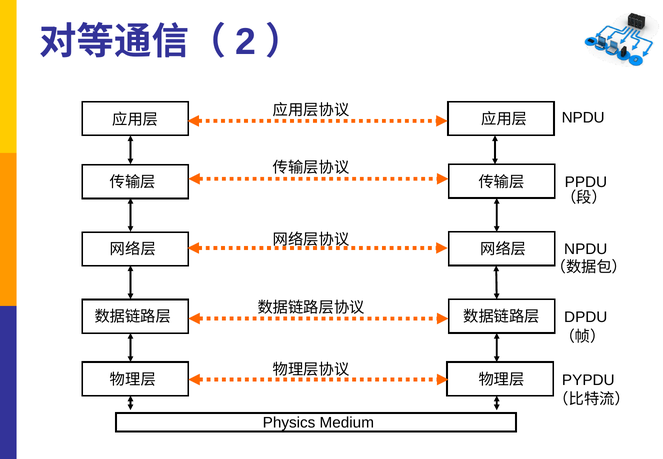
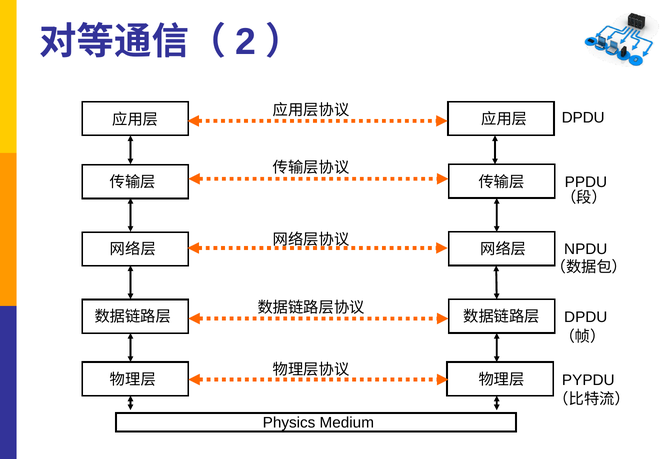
NPDU at (583, 118): NPDU -> DPDU
